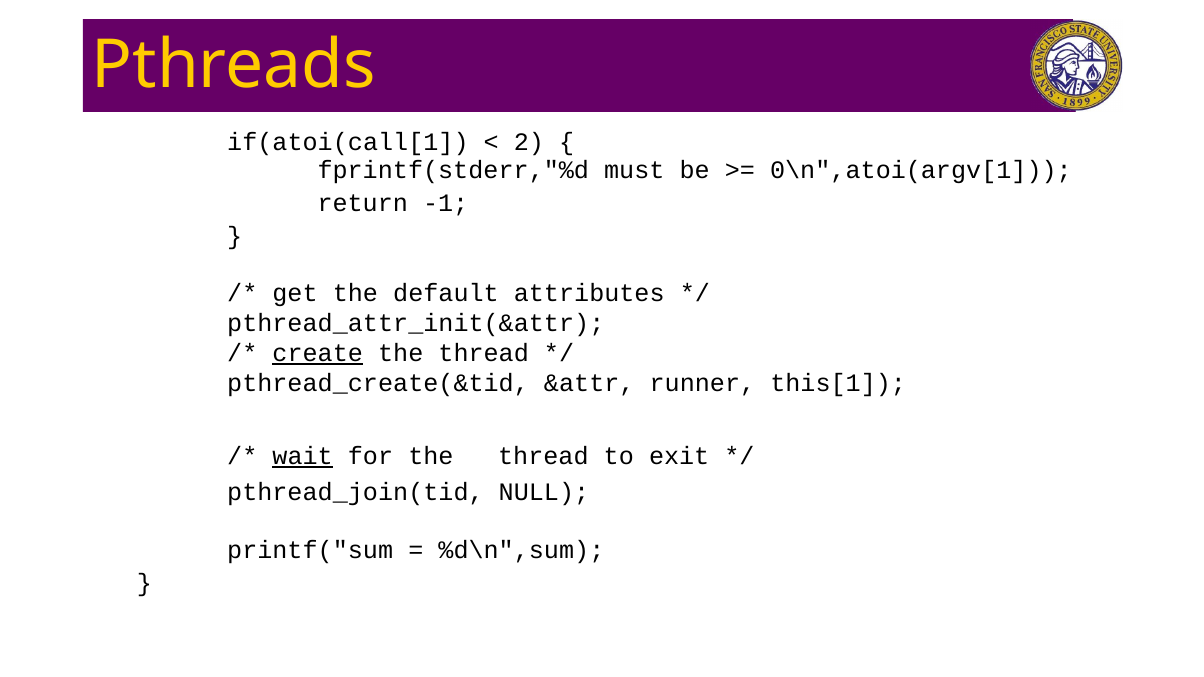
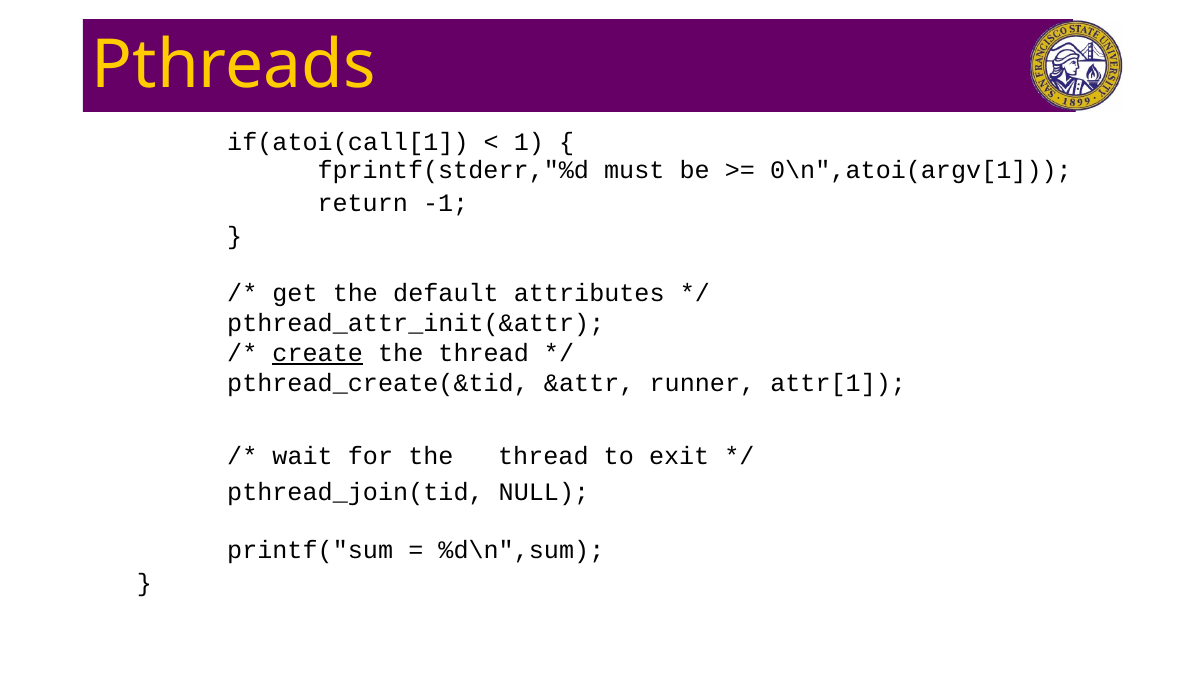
2: 2 -> 1
this[1: this[1 -> attr[1
wait underline: present -> none
